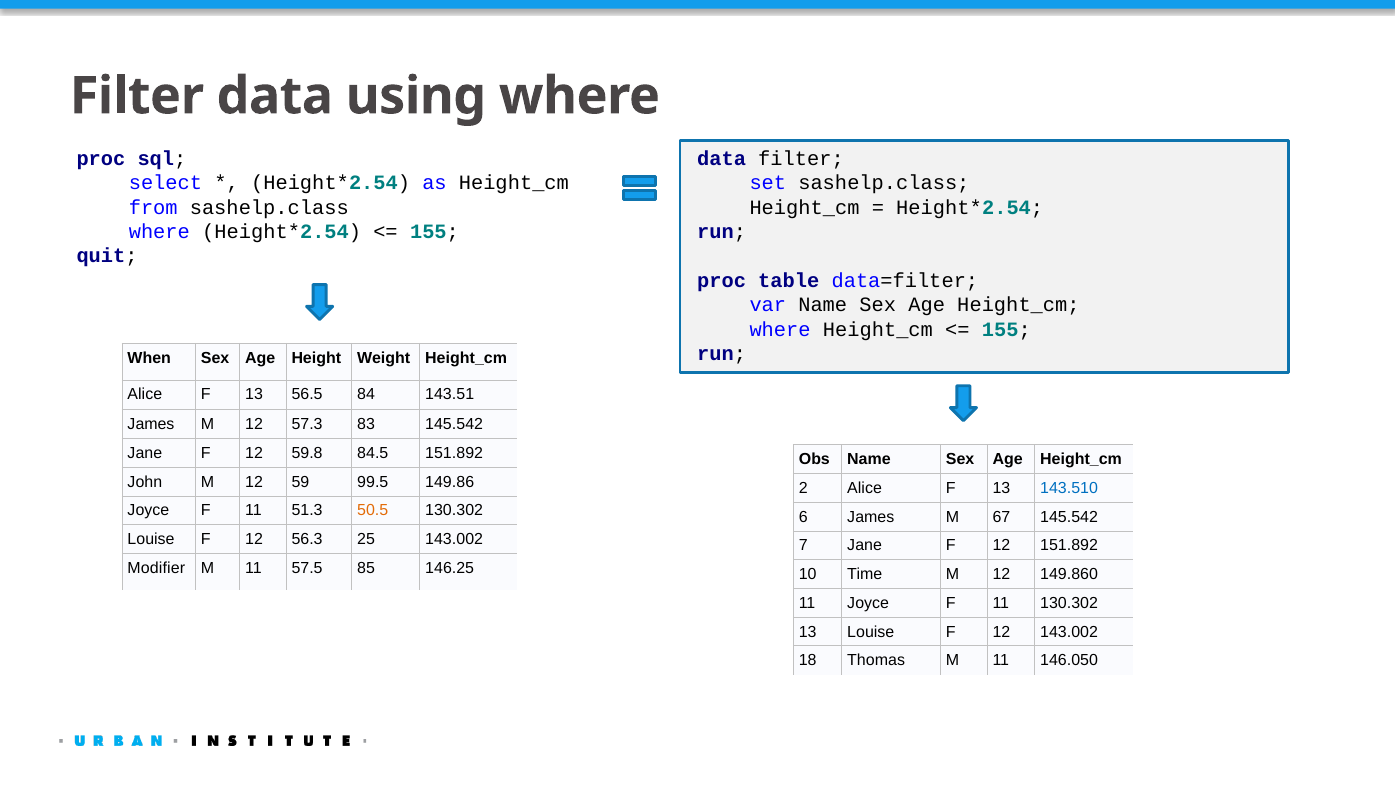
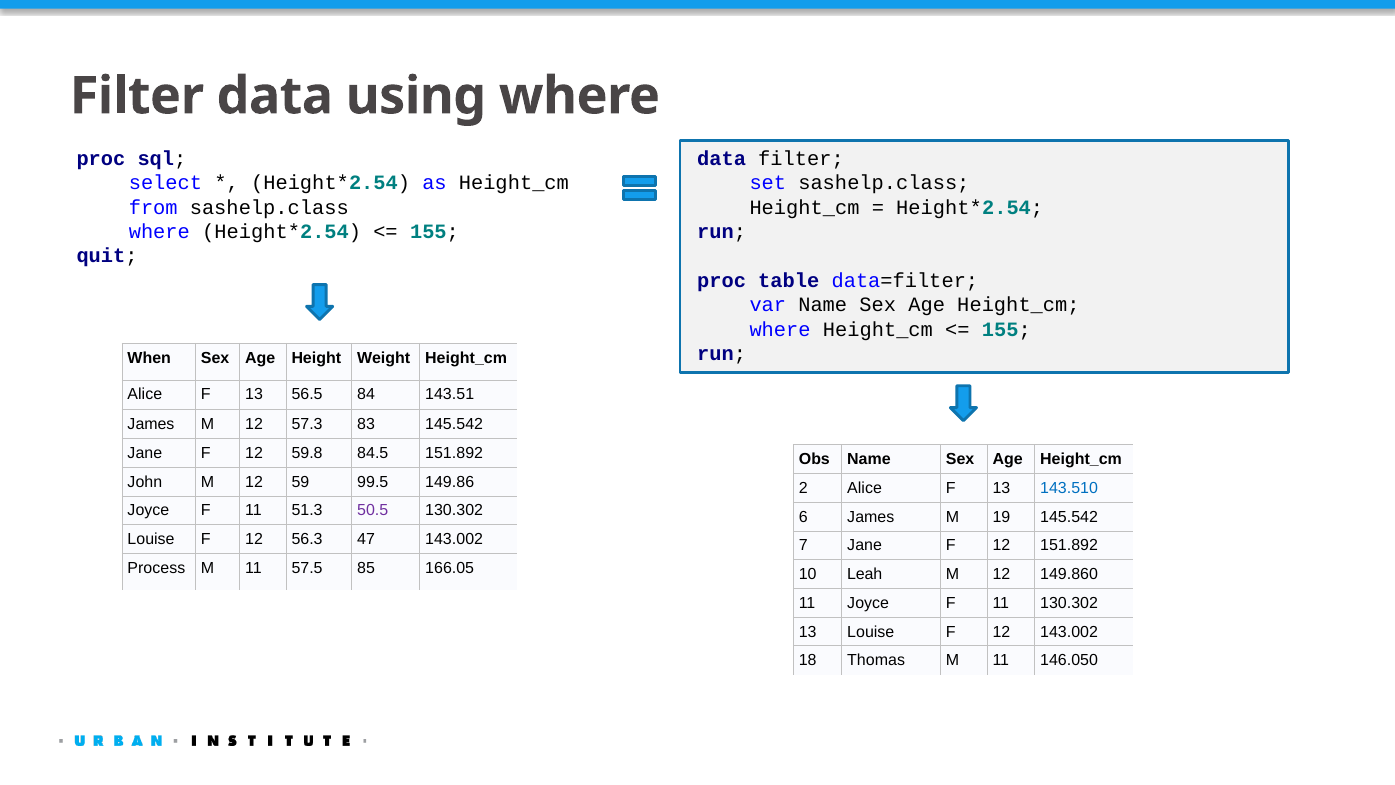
50.5 colour: orange -> purple
67: 67 -> 19
25: 25 -> 47
Modifier: Modifier -> Process
146.25: 146.25 -> 166.05
Time: Time -> Leah
